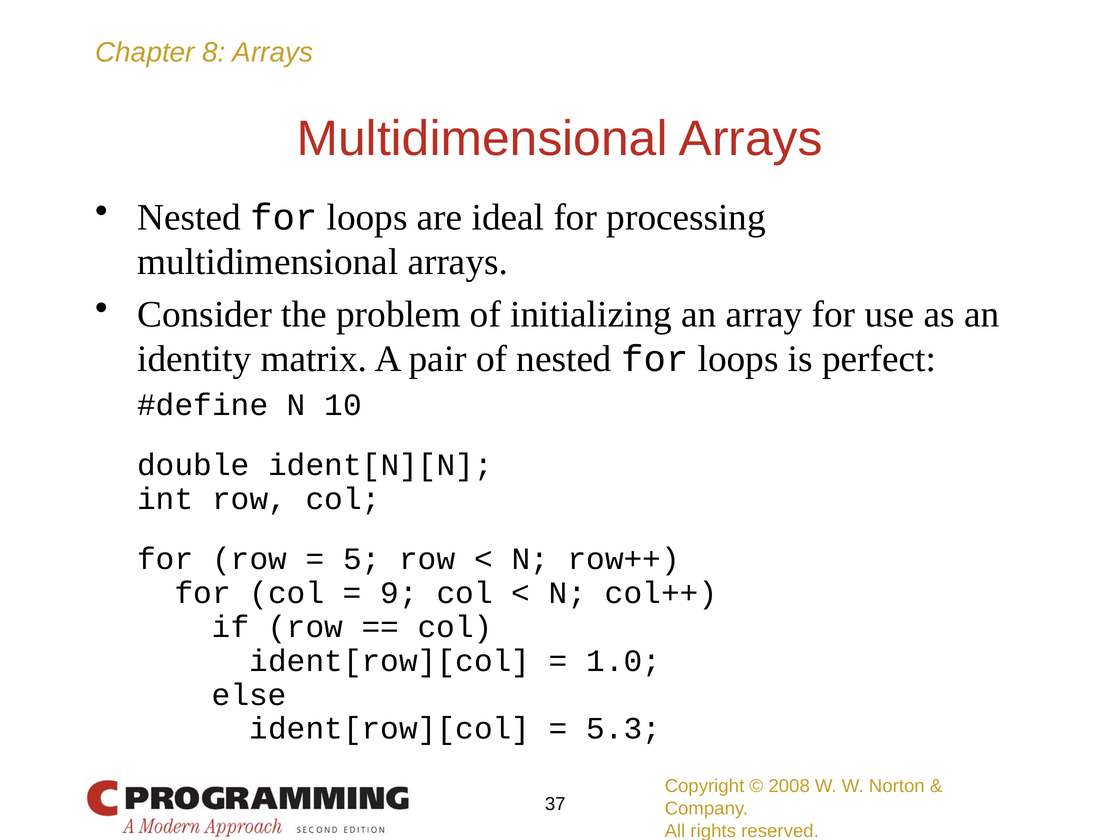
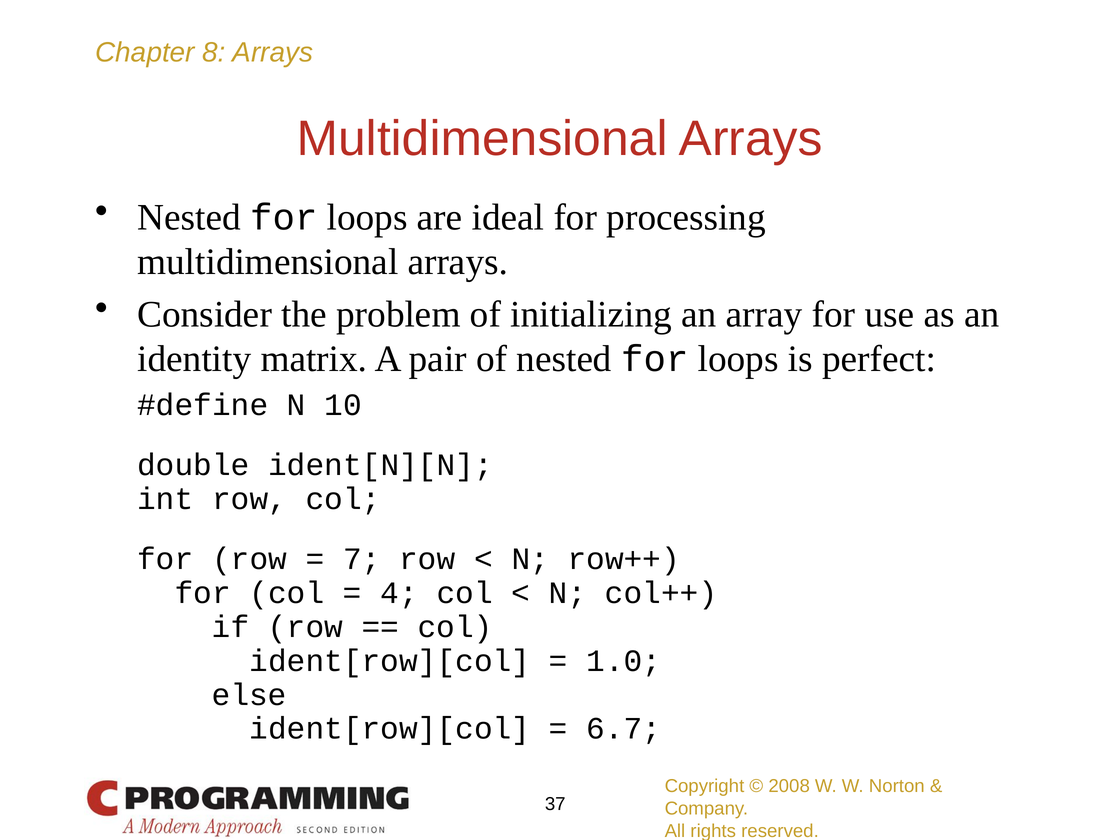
5: 5 -> 7
9: 9 -> 4
5.3: 5.3 -> 6.7
